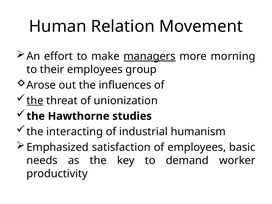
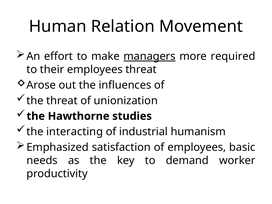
morning: morning -> required
employees group: group -> threat
the at (35, 101) underline: present -> none
